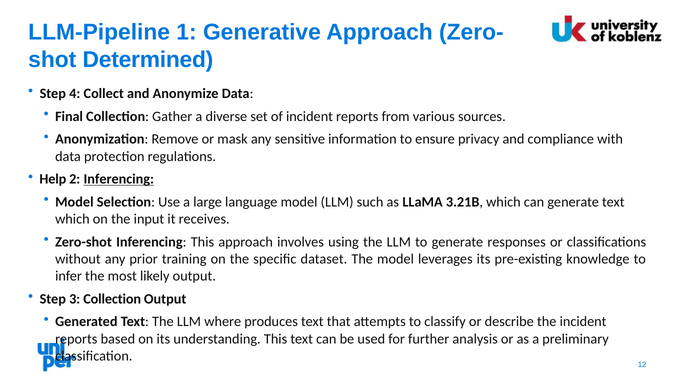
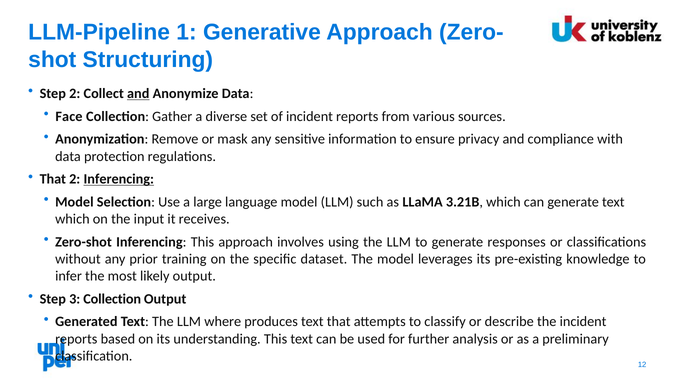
Determined: Determined -> Structuring
Step 4: 4 -> 2
and at (138, 94) underline: none -> present
Final: Final -> Face
Help at (53, 179): Help -> That
